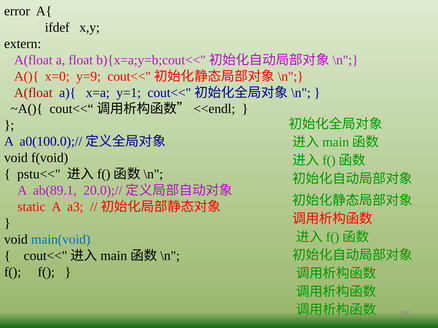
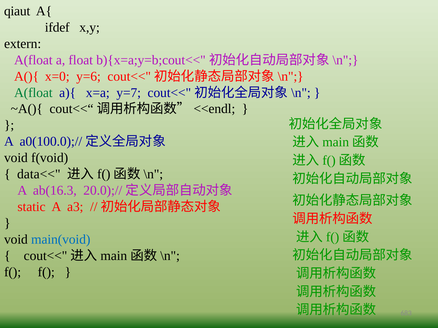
error: error -> qiaut
y=9: y=9 -> y=6
A(float at (33, 93) colour: red -> green
y=1: y=1 -> y=7
pstu<<: pstu<< -> data<<
ab(89.1: ab(89.1 -> ab(16.3
